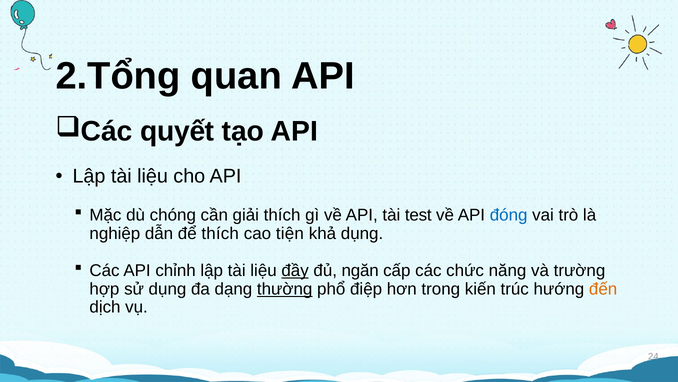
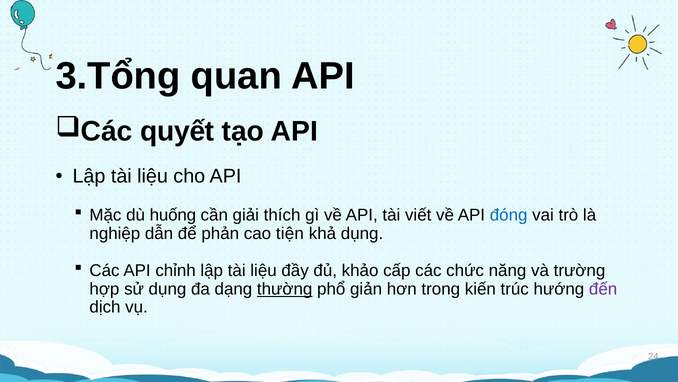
2.Tổng: 2.Tổng -> 3.Tổng
chóng: chóng -> huống
test: test -> viết
để thích: thích -> phản
đầy underline: present -> none
ngăn: ngăn -> khảo
điệp: điệp -> giản
đến colour: orange -> purple
